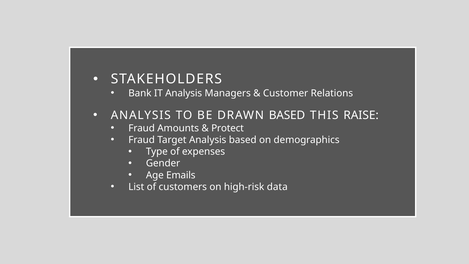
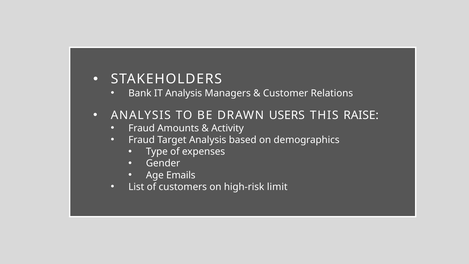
DRAWN BASED: BASED -> USERS
Protect: Protect -> Activity
data: data -> limit
